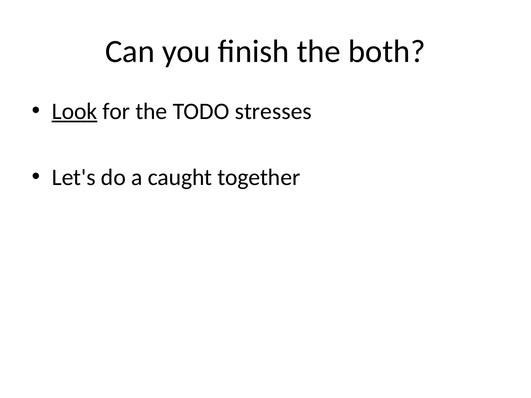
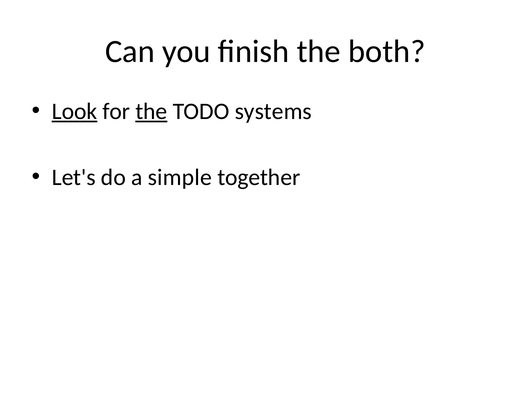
the at (151, 111) underline: none -> present
stresses: stresses -> systems
caught: caught -> simple
